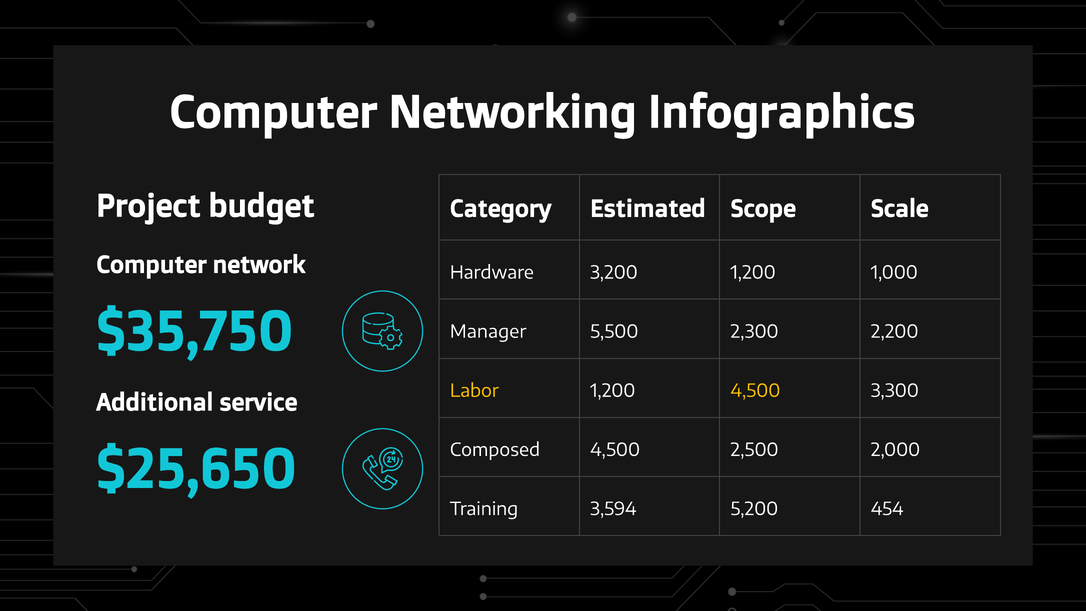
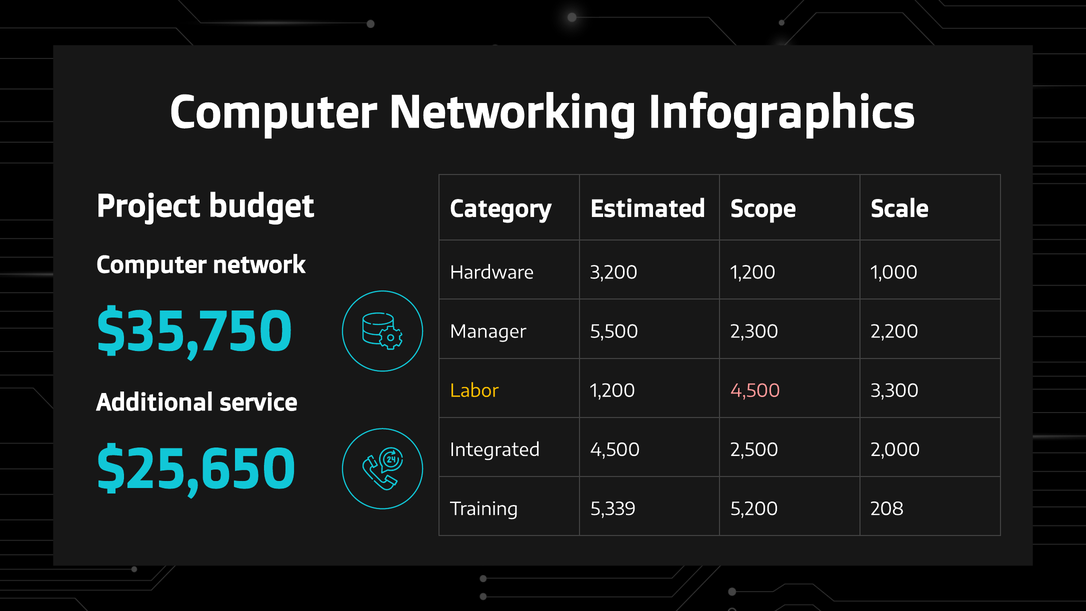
4,500 at (755, 391) colour: yellow -> pink
Composed: Composed -> Integrated
3,594: 3,594 -> 5,339
454: 454 -> 208
